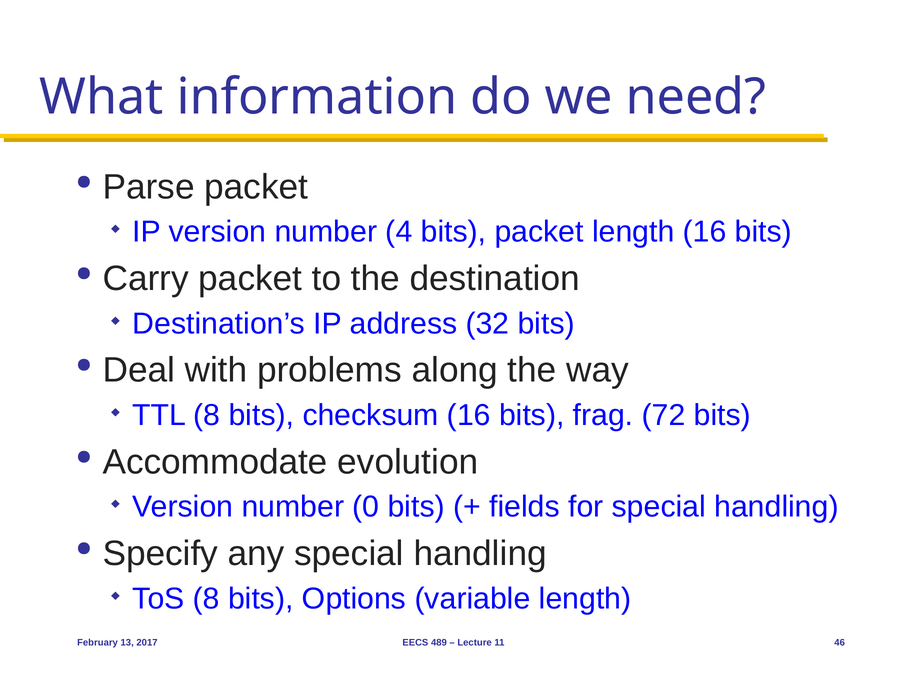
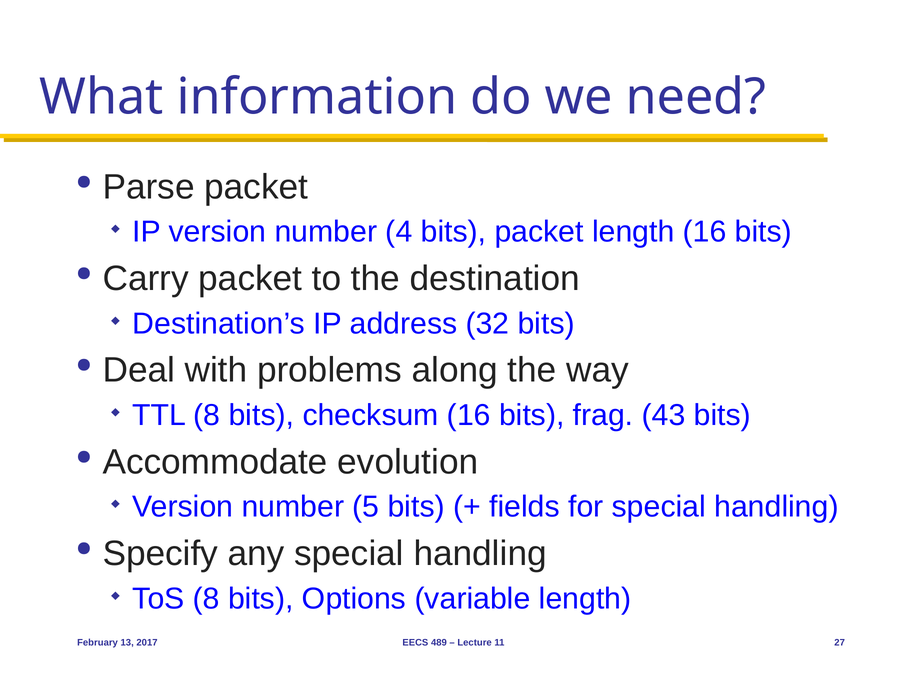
72: 72 -> 43
0: 0 -> 5
46: 46 -> 27
